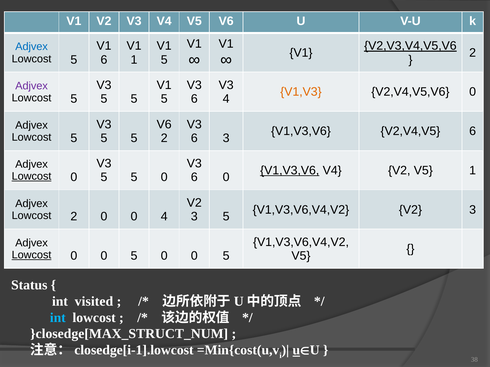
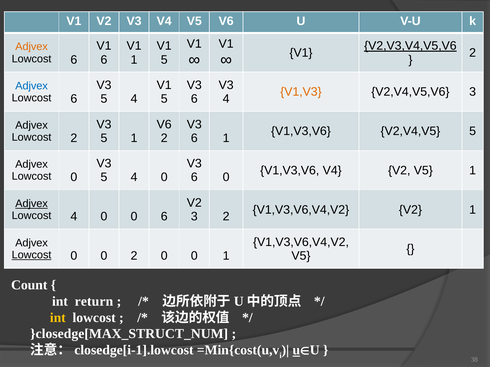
Adjvex at (32, 47) colour: blue -> orange
5 at (74, 60): 5 -> 6
Adjvex at (32, 86) colour: purple -> blue
V2,V4,V5,V6 0: 0 -> 3
5 at (74, 99): 5 -> 6
5 at (134, 99): 5 -> 4
V2,V4,V5 6: 6 -> 5
5 at (74, 138): 5 -> 2
5 at (134, 138): 5 -> 1
6 3: 3 -> 1
V1,V3,V6 at (290, 171) underline: present -> none
Lowcost at (32, 177) underline: present -> none
5 at (134, 178): 5 -> 4
Adjvex at (32, 204) underline: none -> present
V1,V3,V6,V4,V2 V2 3: 3 -> 1
Lowcost 2: 2 -> 4
0 4: 4 -> 6
3 5: 5 -> 2
5 at (134, 256): 5 -> 2
5 at (226, 256): 5 -> 1
Status: Status -> Count
visited: visited -> return
int at (58, 318) colour: light blue -> yellow
